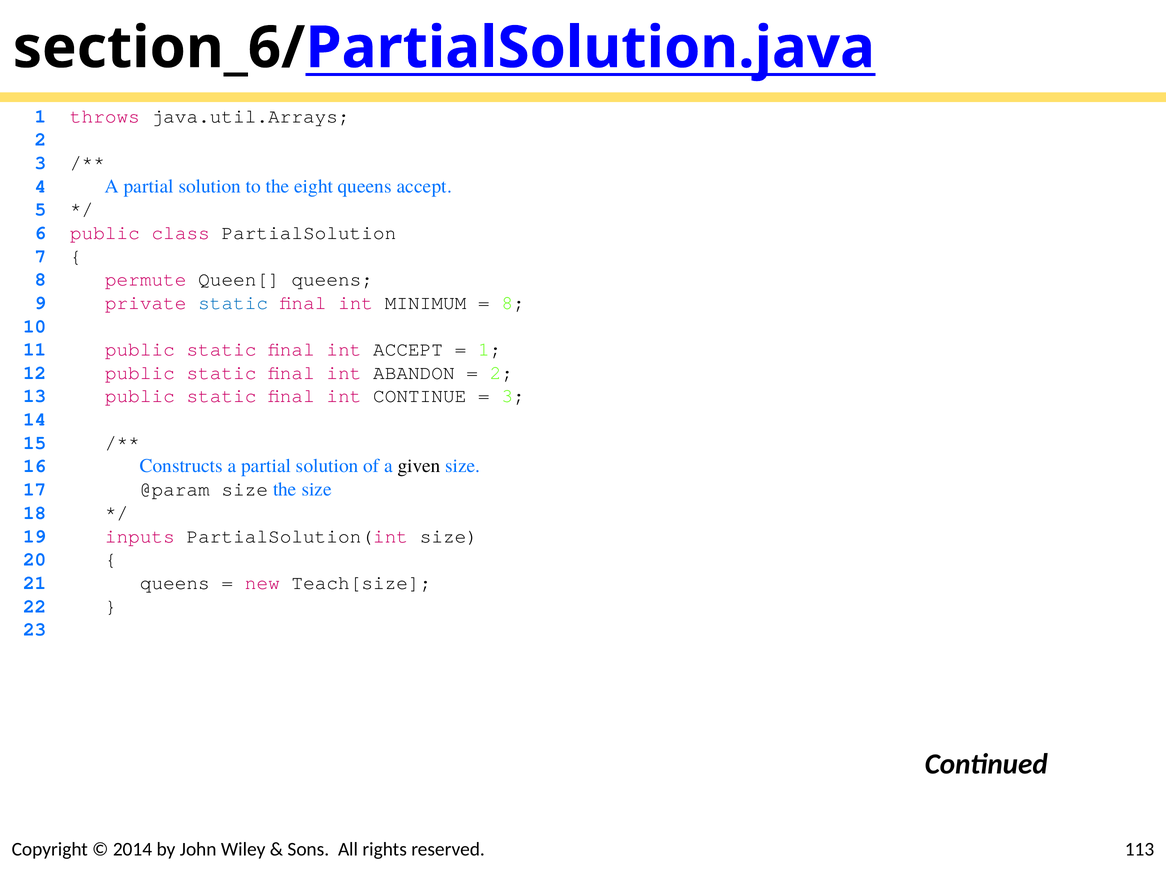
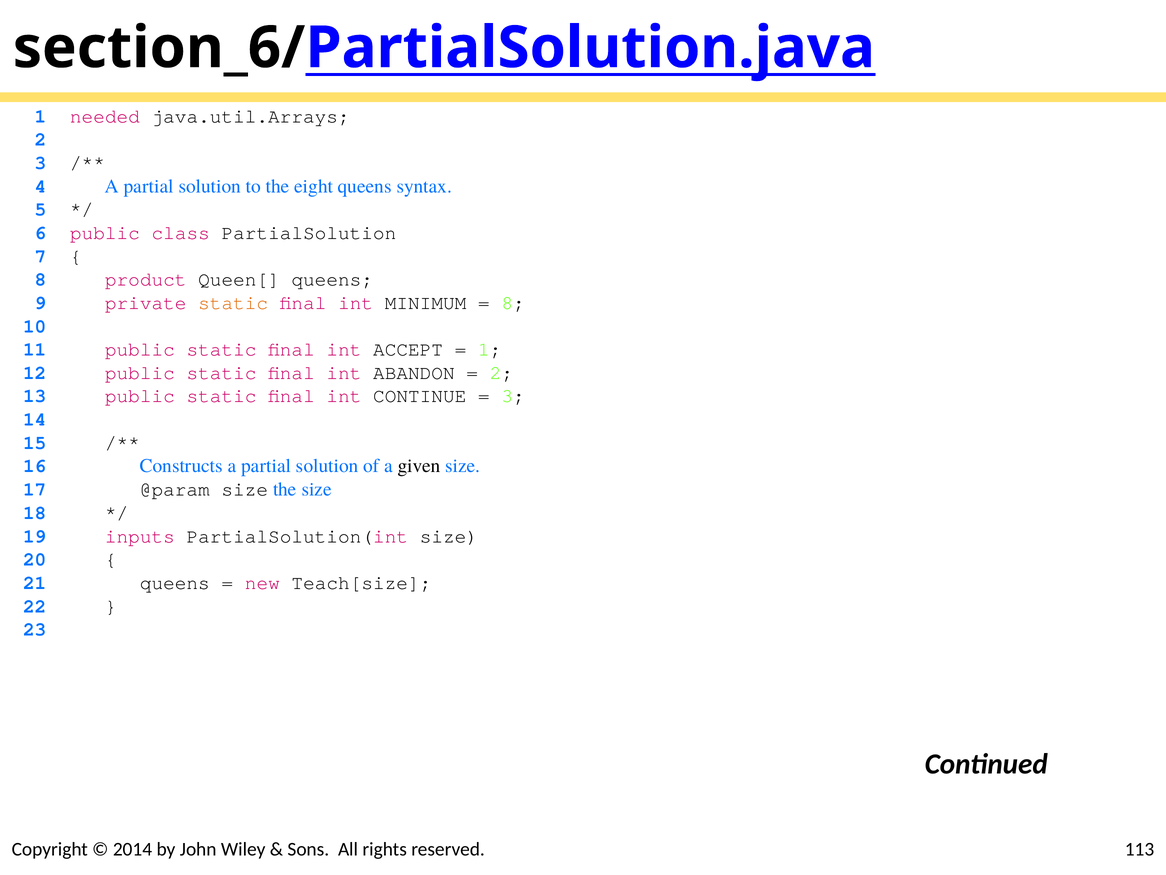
throws: throws -> needed
queens accept: accept -> syntax
permute: permute -> product
static at (233, 303) colour: blue -> orange
